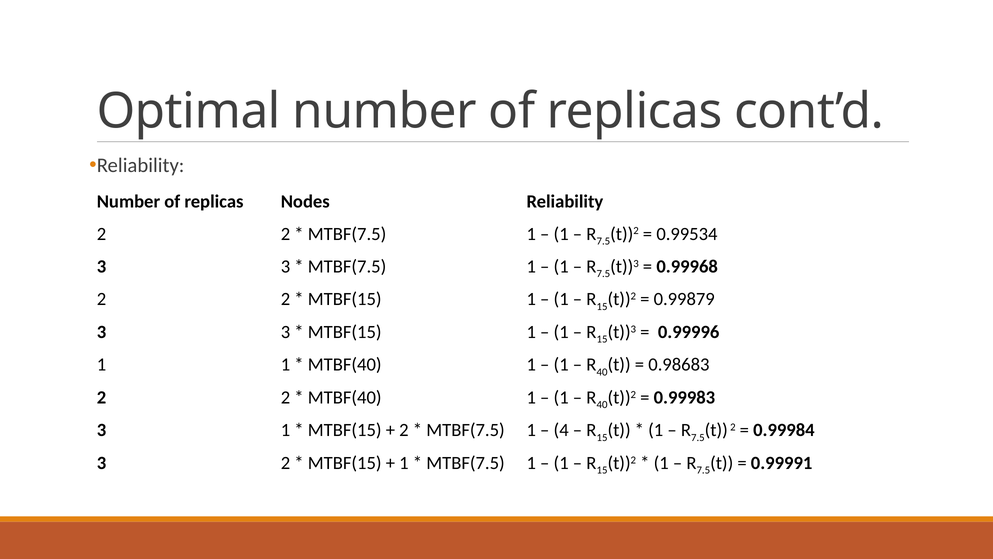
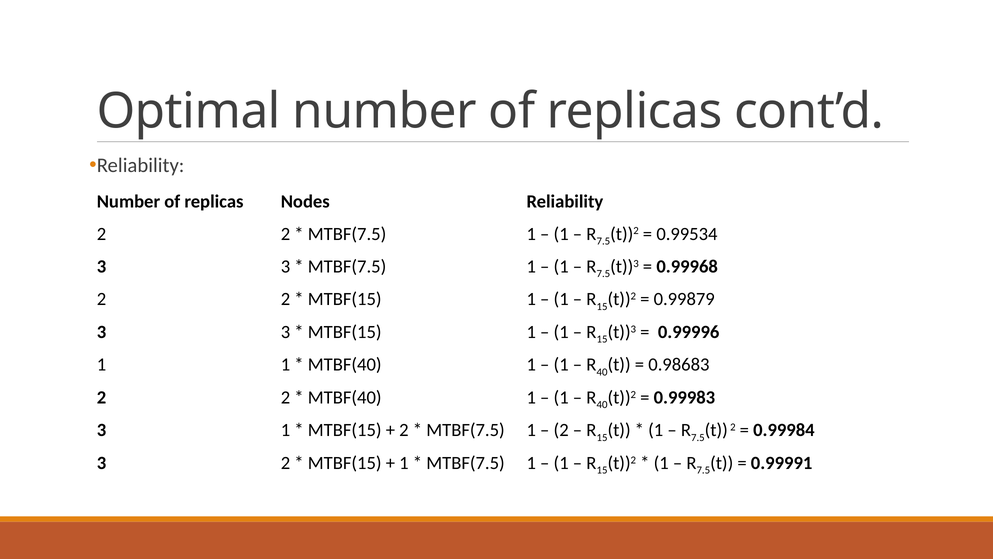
4 at (561, 430): 4 -> 2
